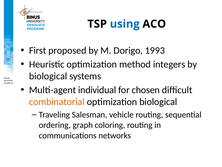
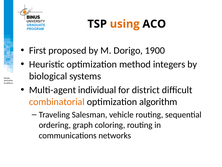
using colour: blue -> orange
1993: 1993 -> 1900
chosen: chosen -> district
optimization biological: biological -> algorithm
